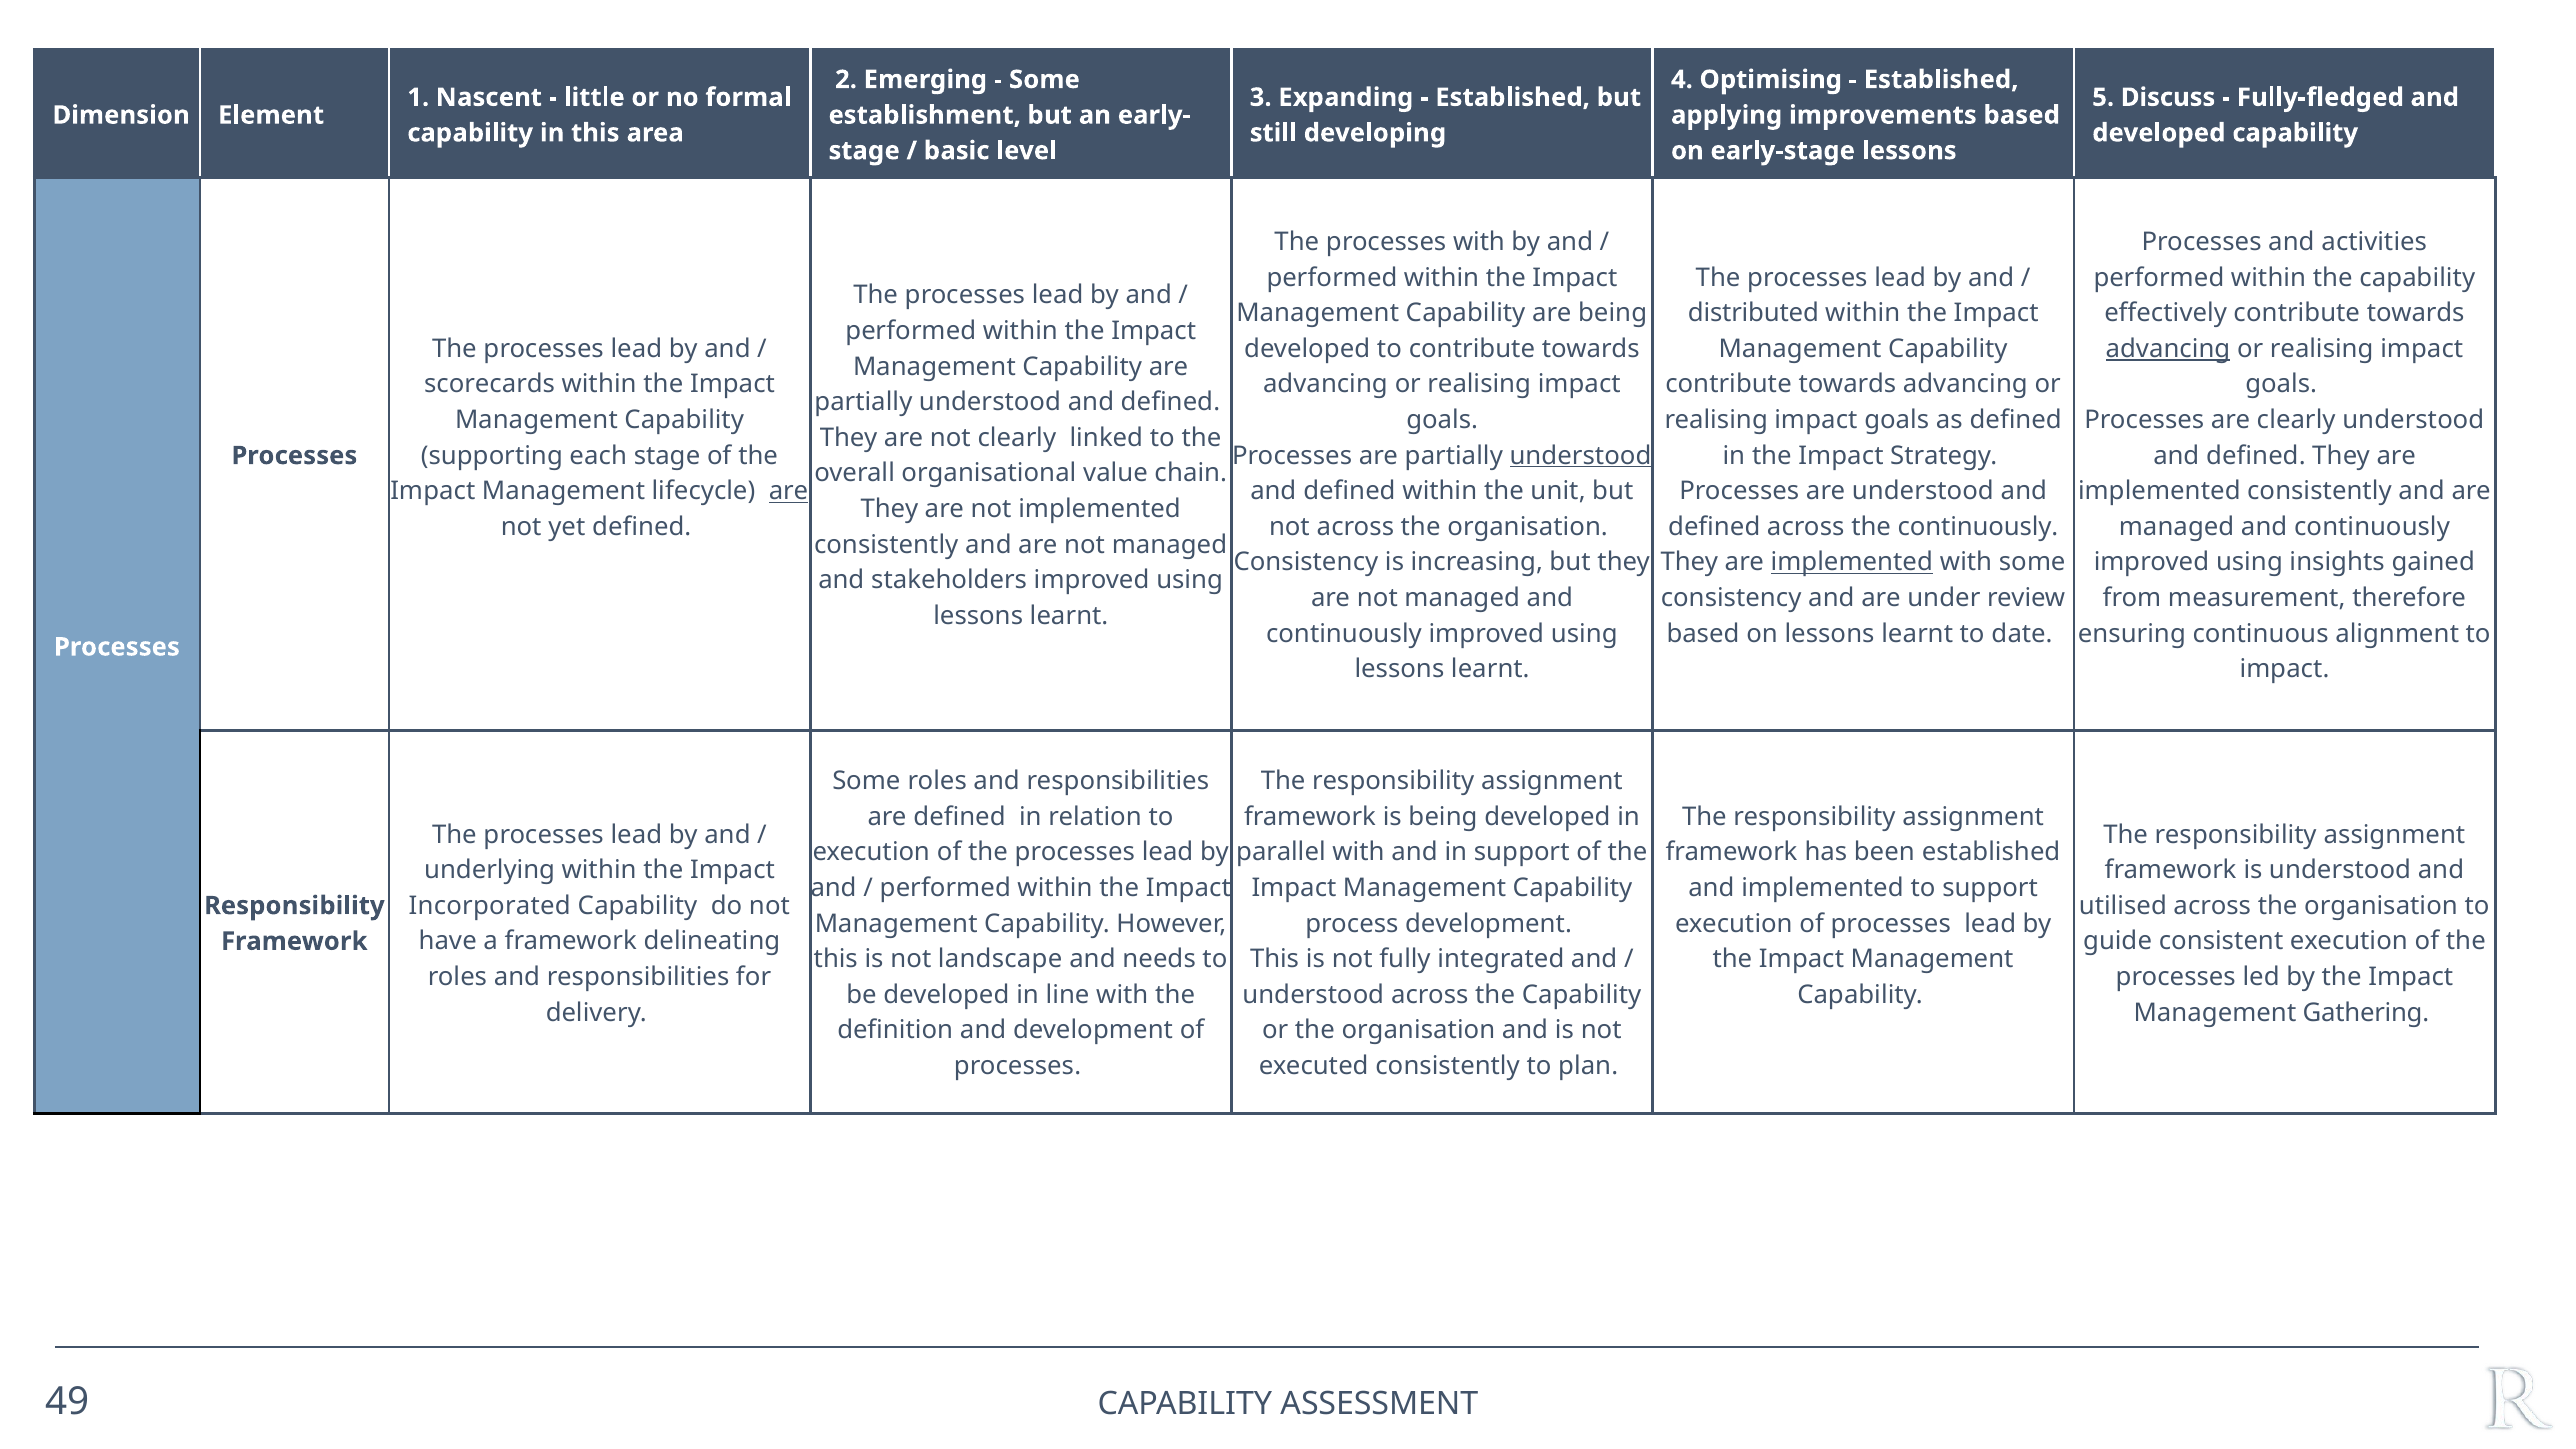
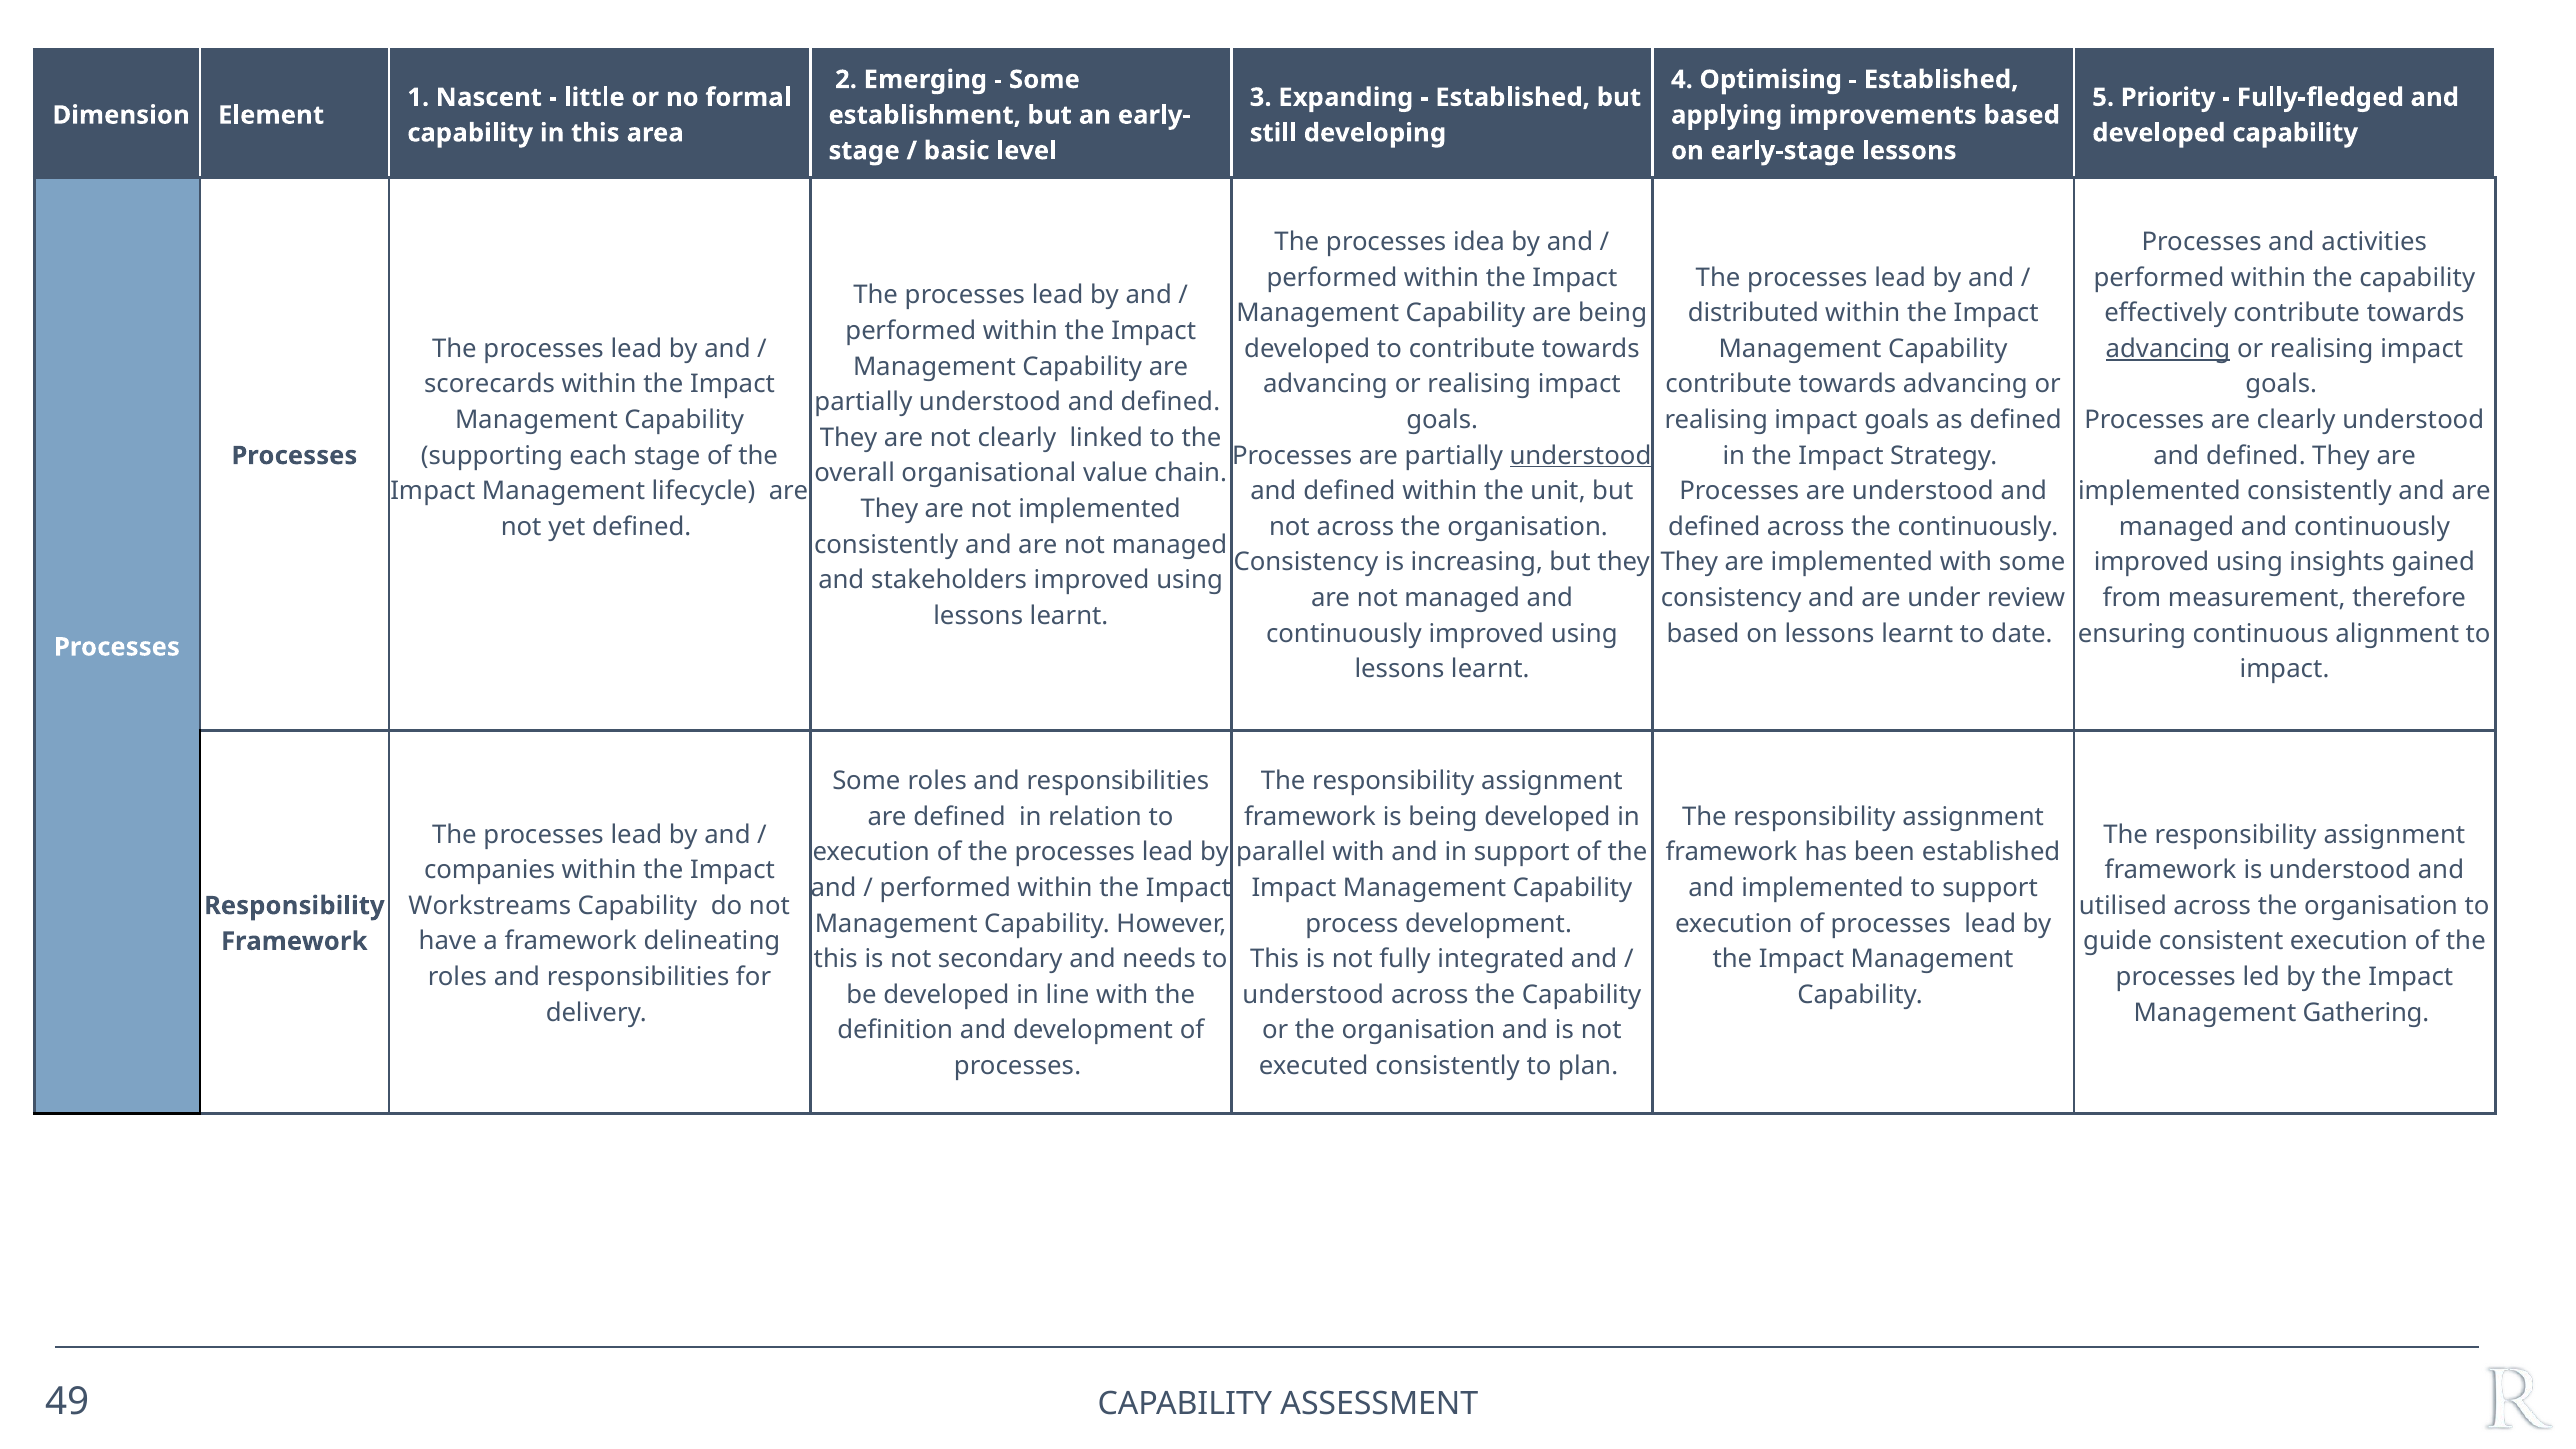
Discuss: Discuss -> Priority
processes with: with -> idea
are at (788, 491) underline: present -> none
implemented at (1852, 562) underline: present -> none
underlying: underlying -> companies
Incorporated: Incorporated -> Workstreams
landscape: landscape -> secondary
